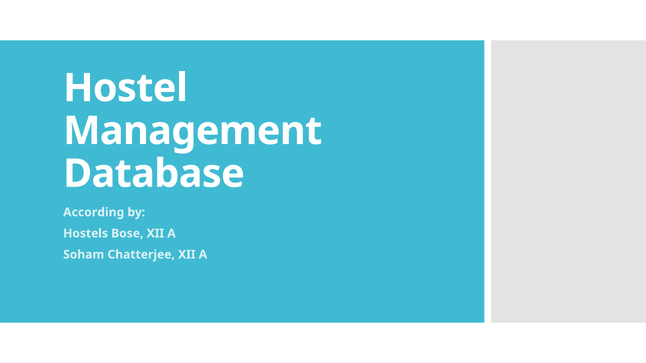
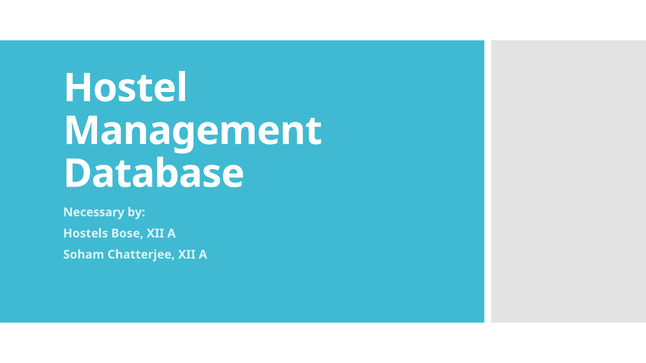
According: According -> Necessary
